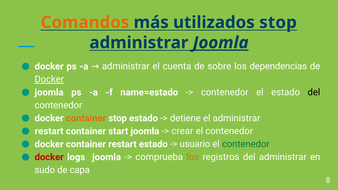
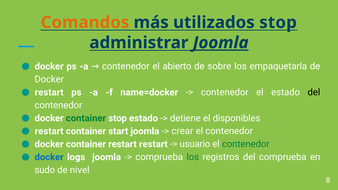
a administrar: administrar -> contenedor
cuenta: cuenta -> abierto
dependencias: dependencias -> empaquetarla
Docker at (49, 79) underline: present -> none
joomla at (49, 92): joomla -> restart
name=estado: name=estado -> name=docker
container at (86, 118) colour: orange -> green
el administrar: administrar -> disponibles
restart estado: estado -> restart
docker at (49, 157) colour: red -> blue
los at (193, 157) colour: orange -> green
del administrar: administrar -> comprueba
capa: capa -> nivel
